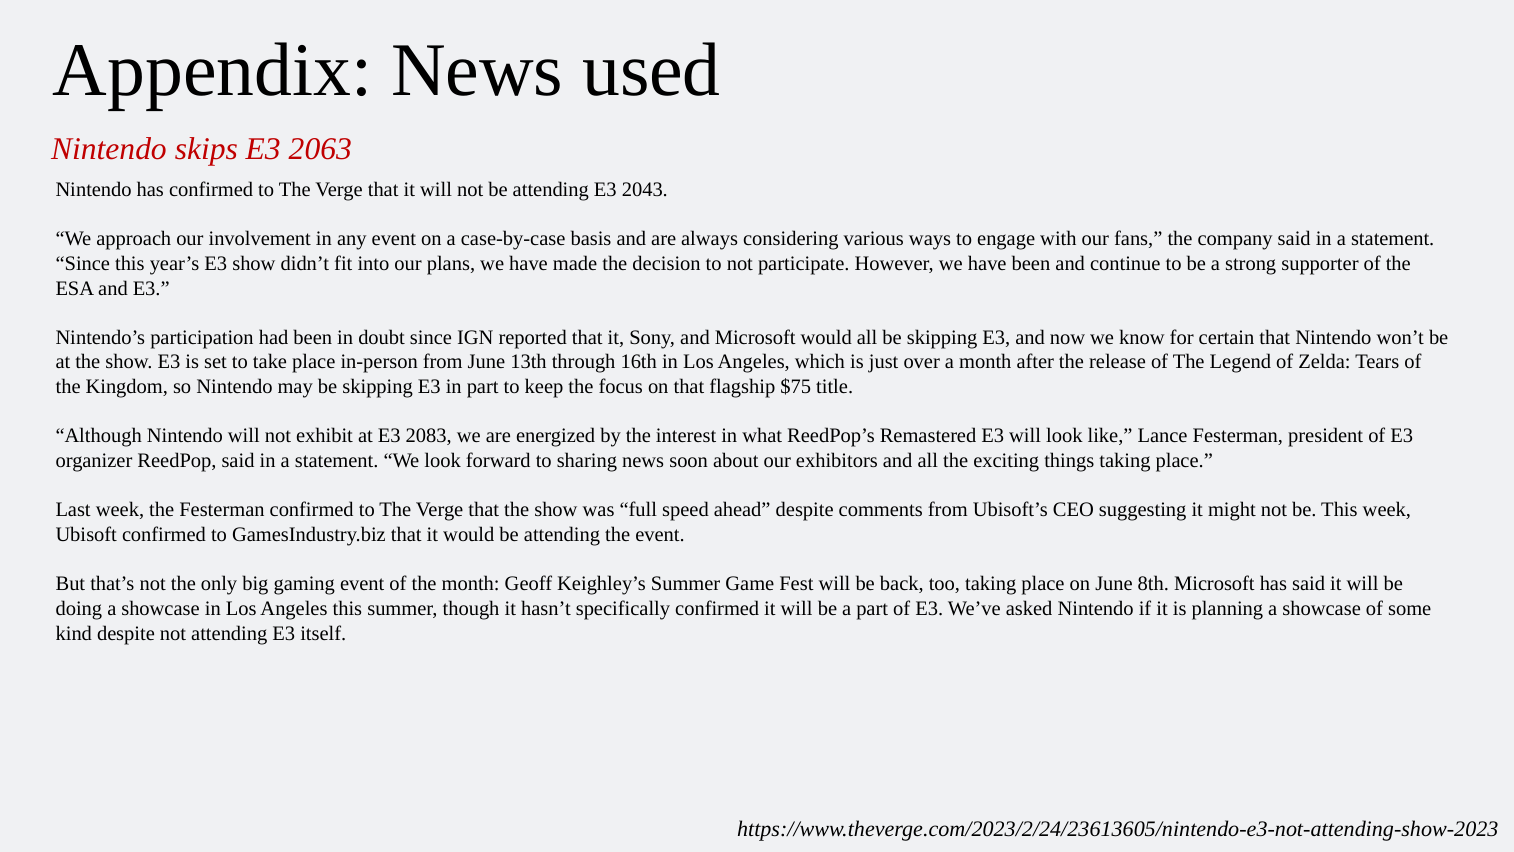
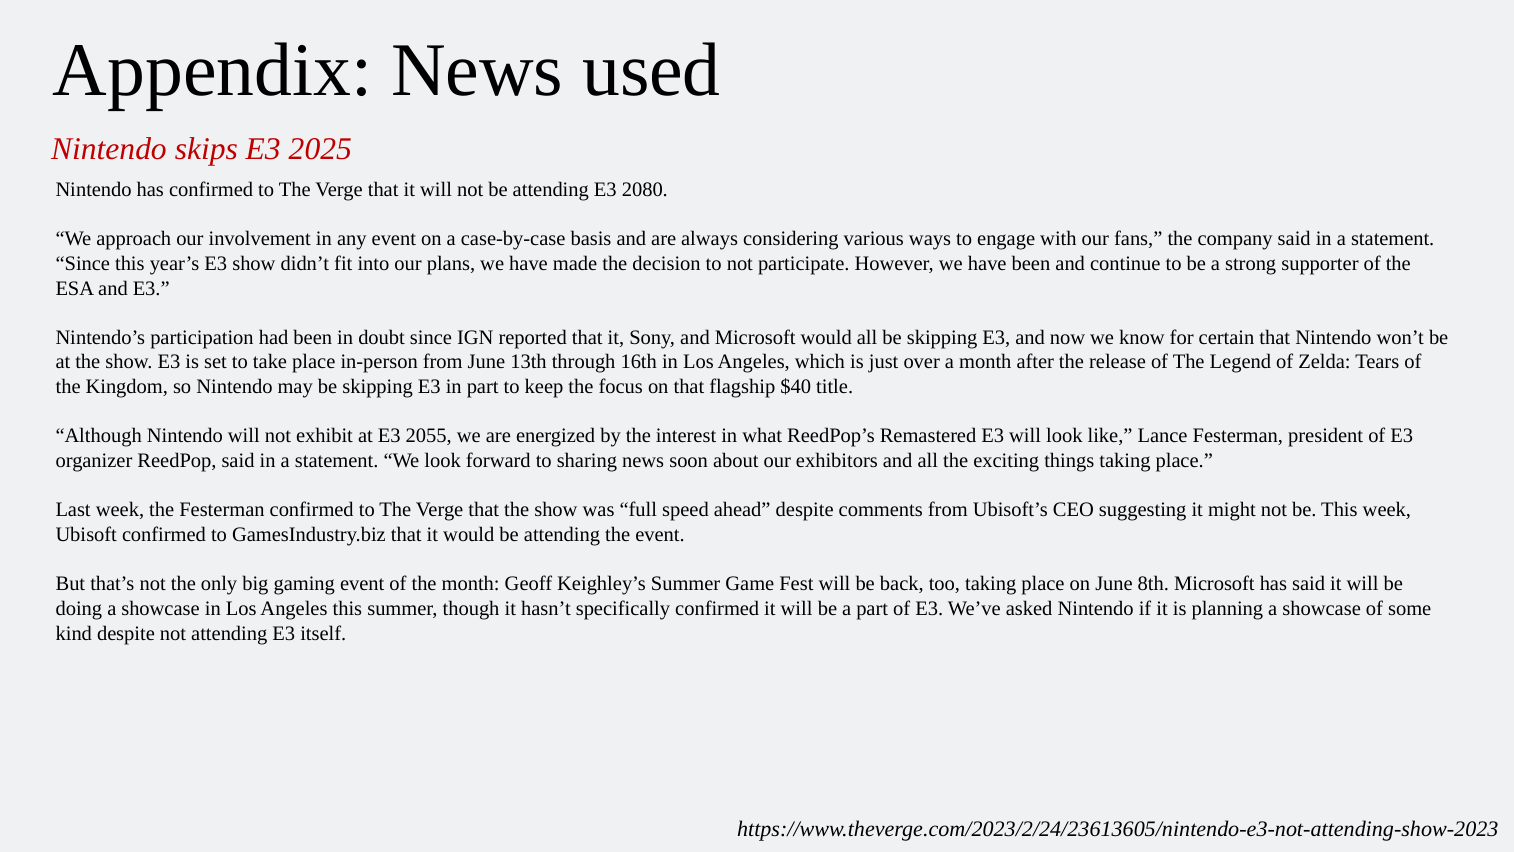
2063: 2063 -> 2025
2043: 2043 -> 2080
$75: $75 -> $40
2083: 2083 -> 2055
